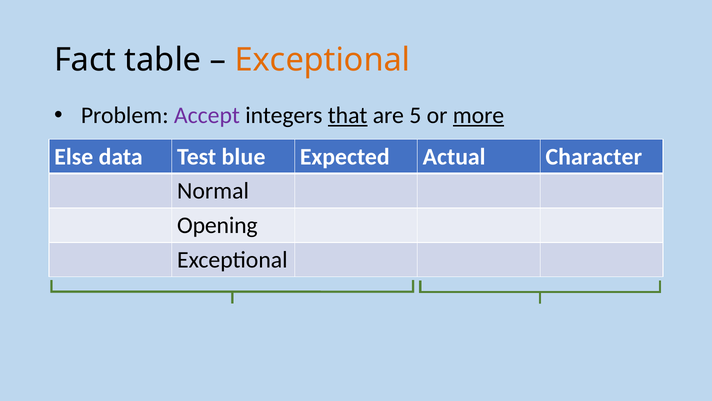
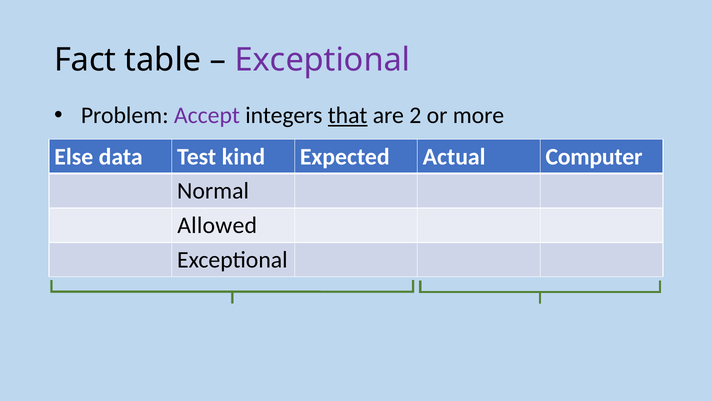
Exceptional at (323, 60) colour: orange -> purple
5: 5 -> 2
more underline: present -> none
blue: blue -> kind
Character: Character -> Computer
Opening: Opening -> Allowed
